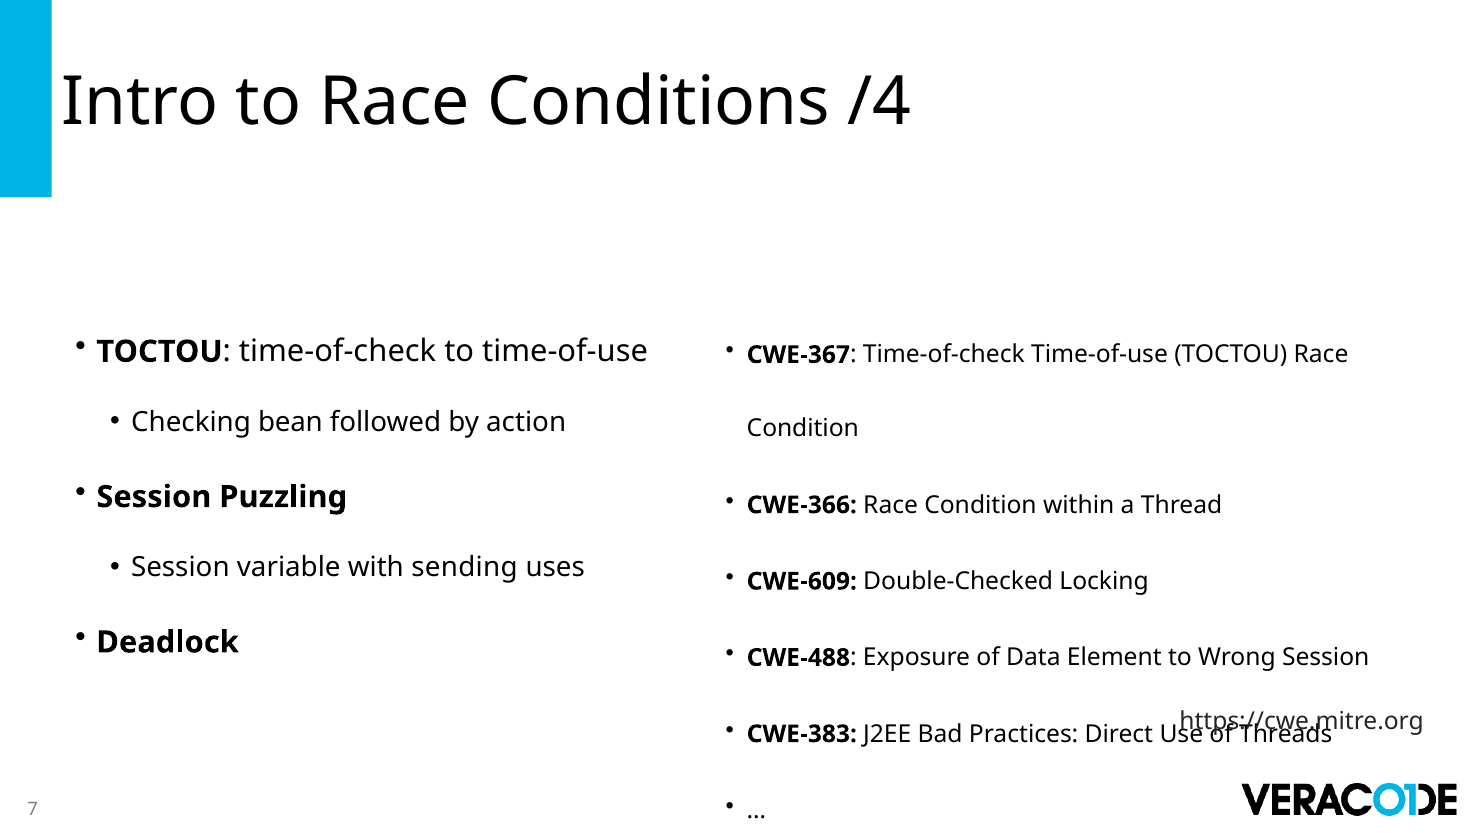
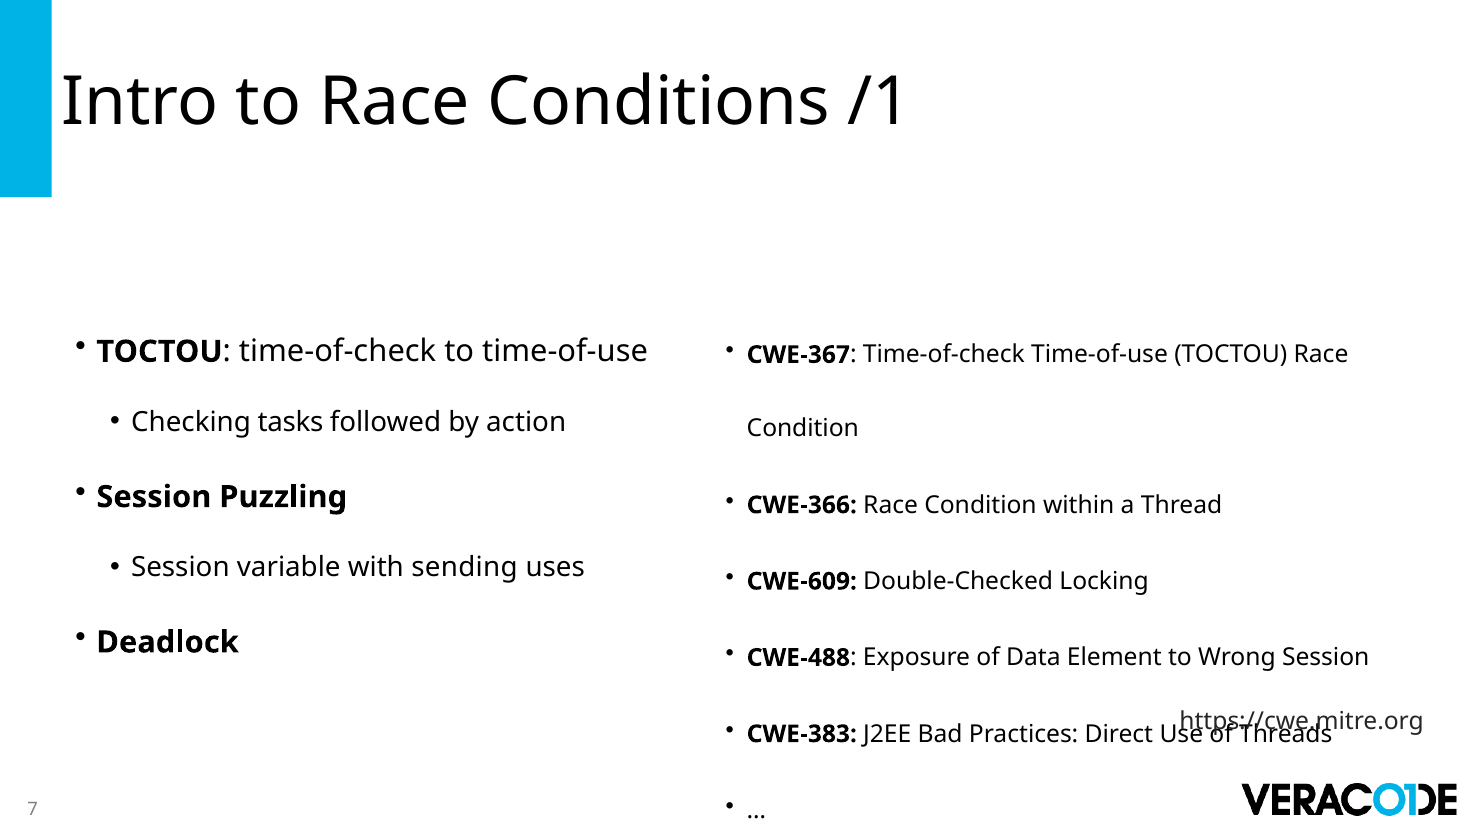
/4: /4 -> /1
bean: bean -> tasks
